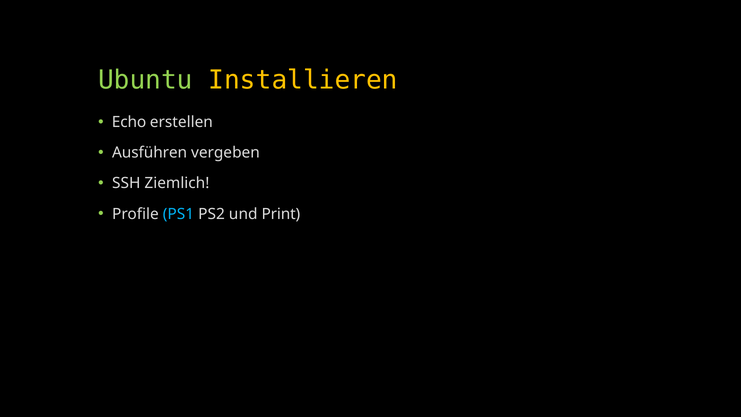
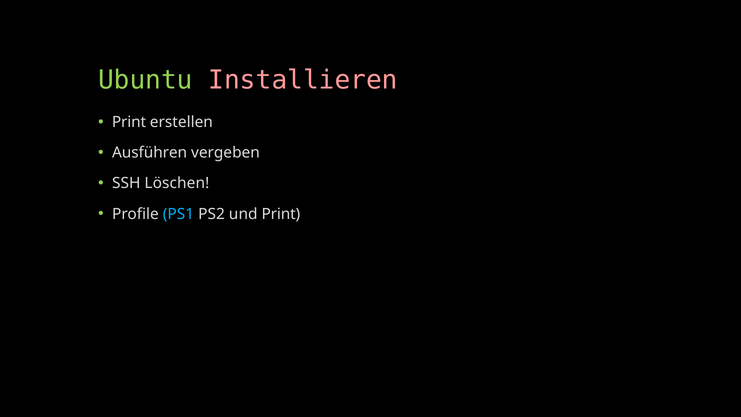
Installieren colour: yellow -> pink
Echo at (129, 122): Echo -> Print
Ziemlich: Ziemlich -> Löschen
